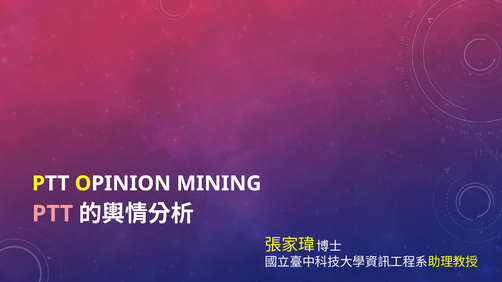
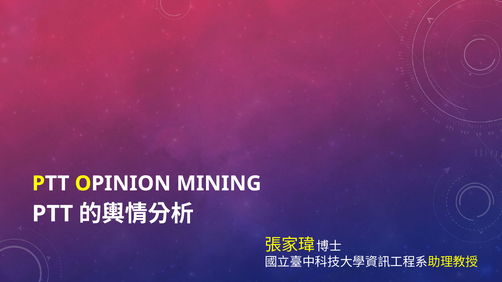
PTT at (53, 214) colour: pink -> white
